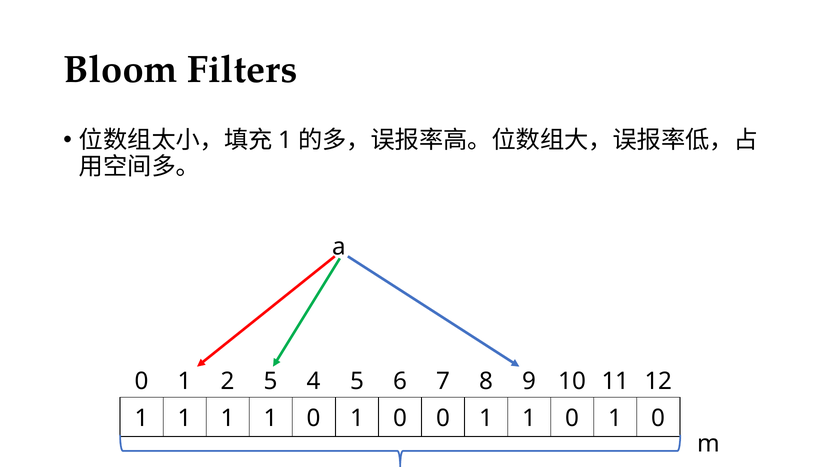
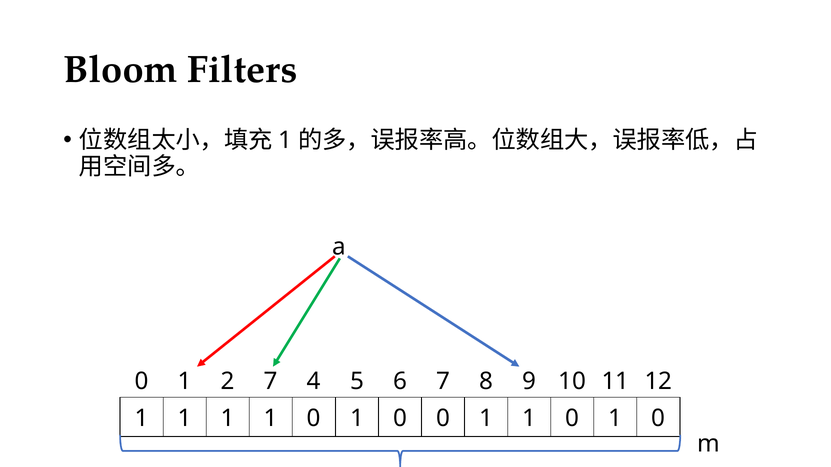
2 5: 5 -> 7
